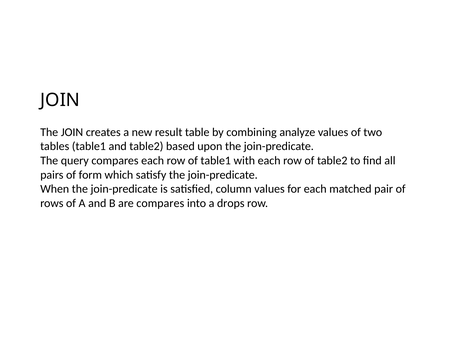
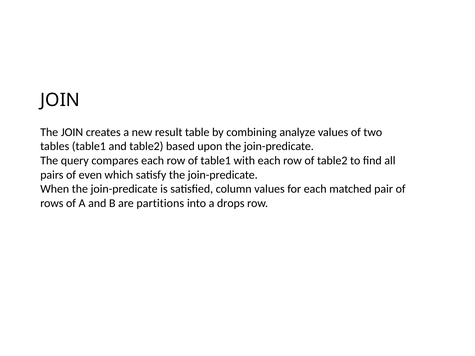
form: form -> even
are compares: compares -> partitions
